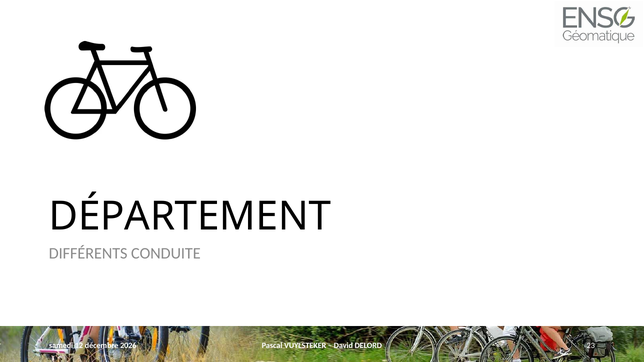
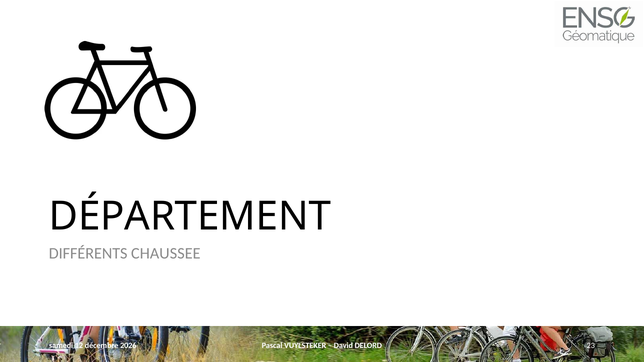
CONDUITE: CONDUITE -> CHAUSSEE
